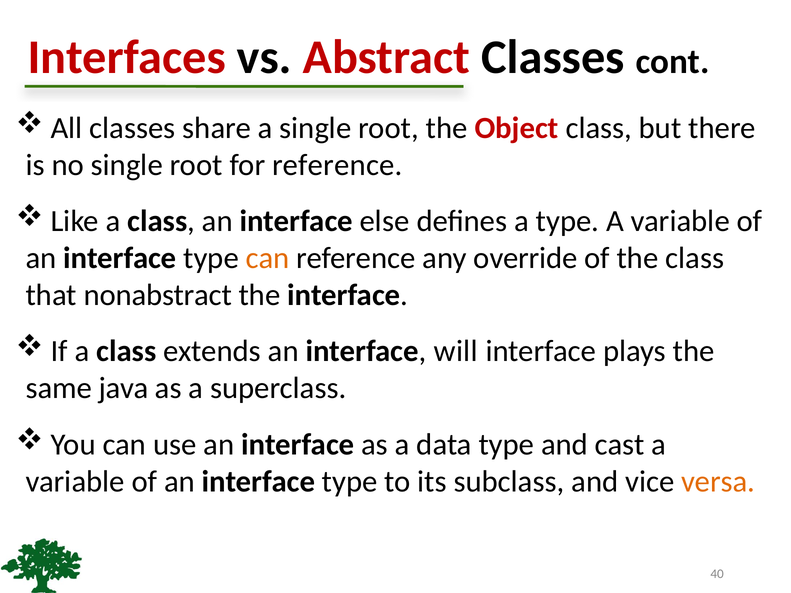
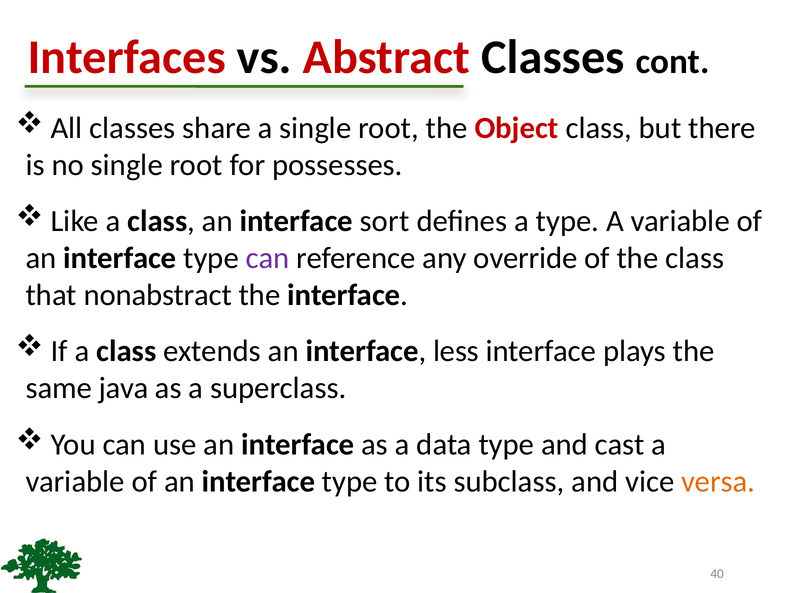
for reference: reference -> possesses
else: else -> sort
can at (268, 258) colour: orange -> purple
will: will -> less
